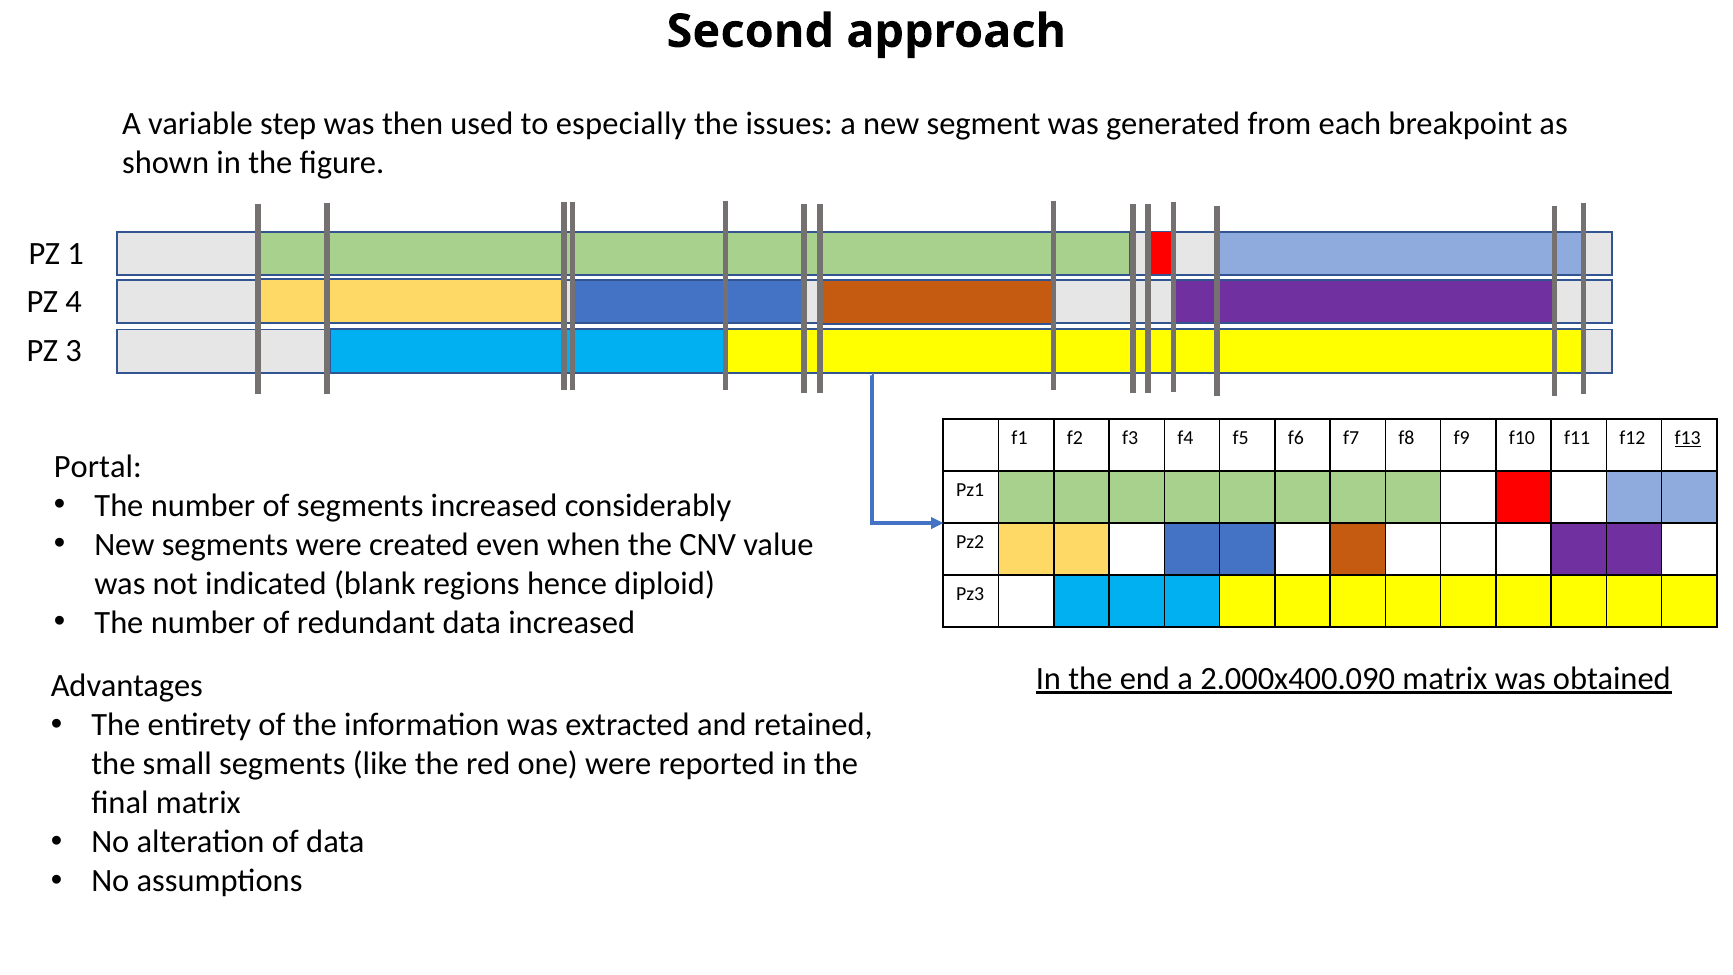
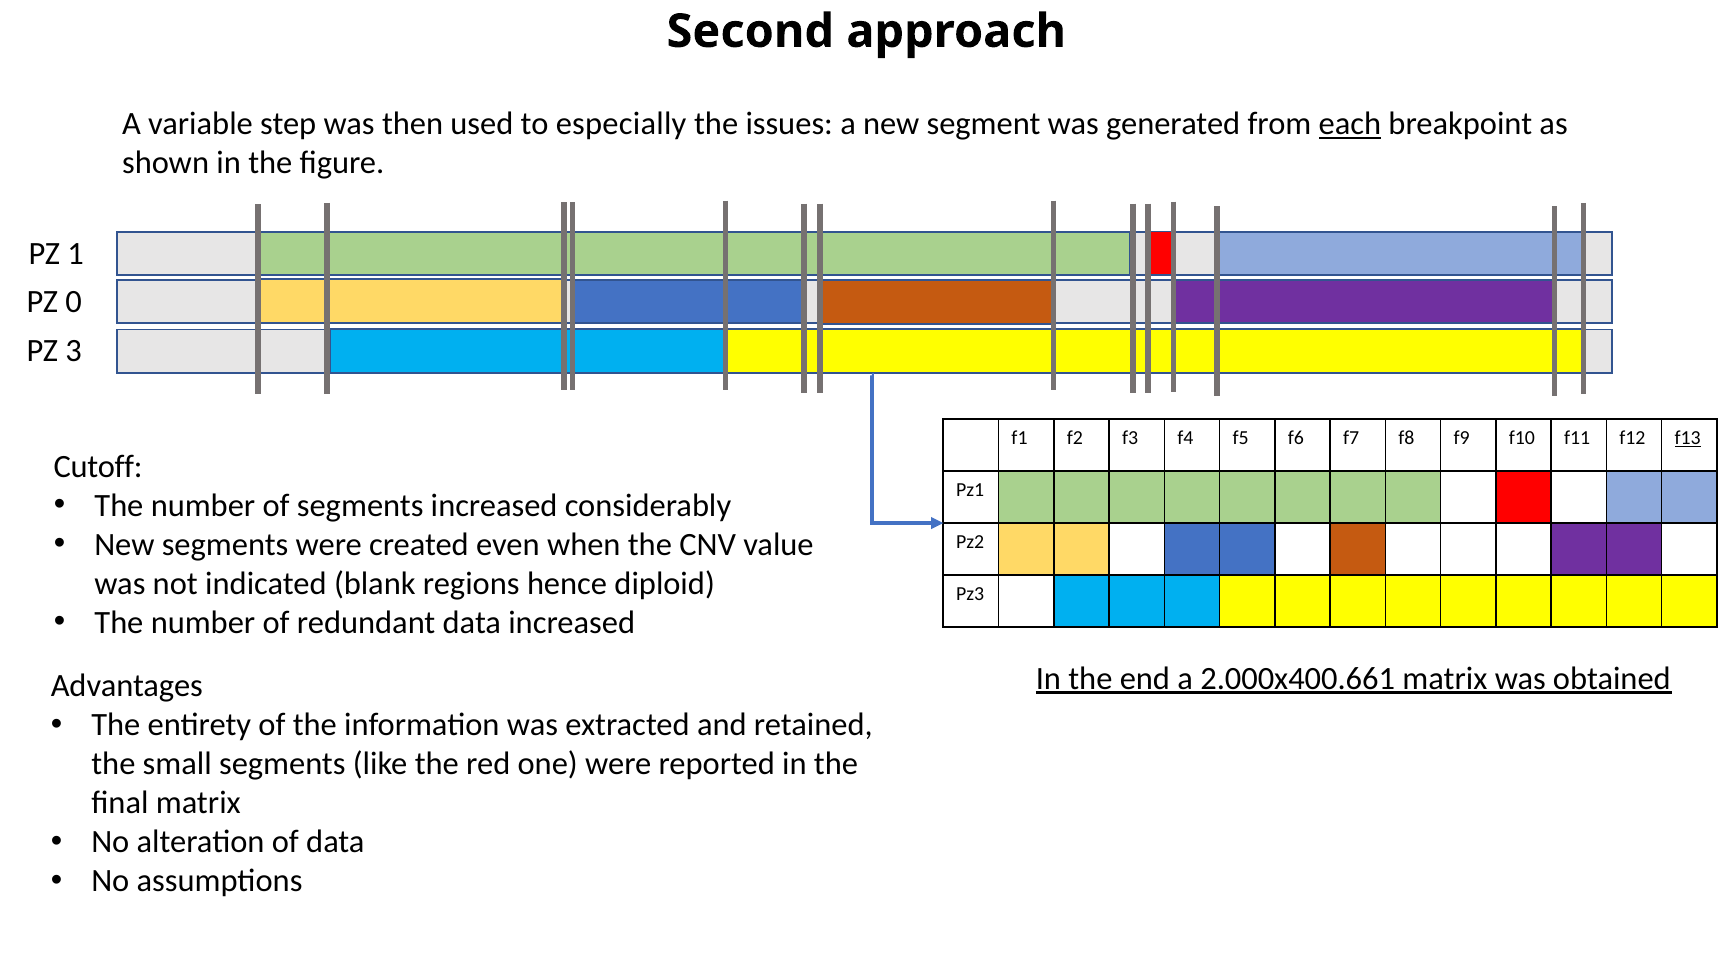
each underline: none -> present
4: 4 -> 0
Portal: Portal -> Cutoff
2.000x400.090: 2.000x400.090 -> 2.000x400.661
